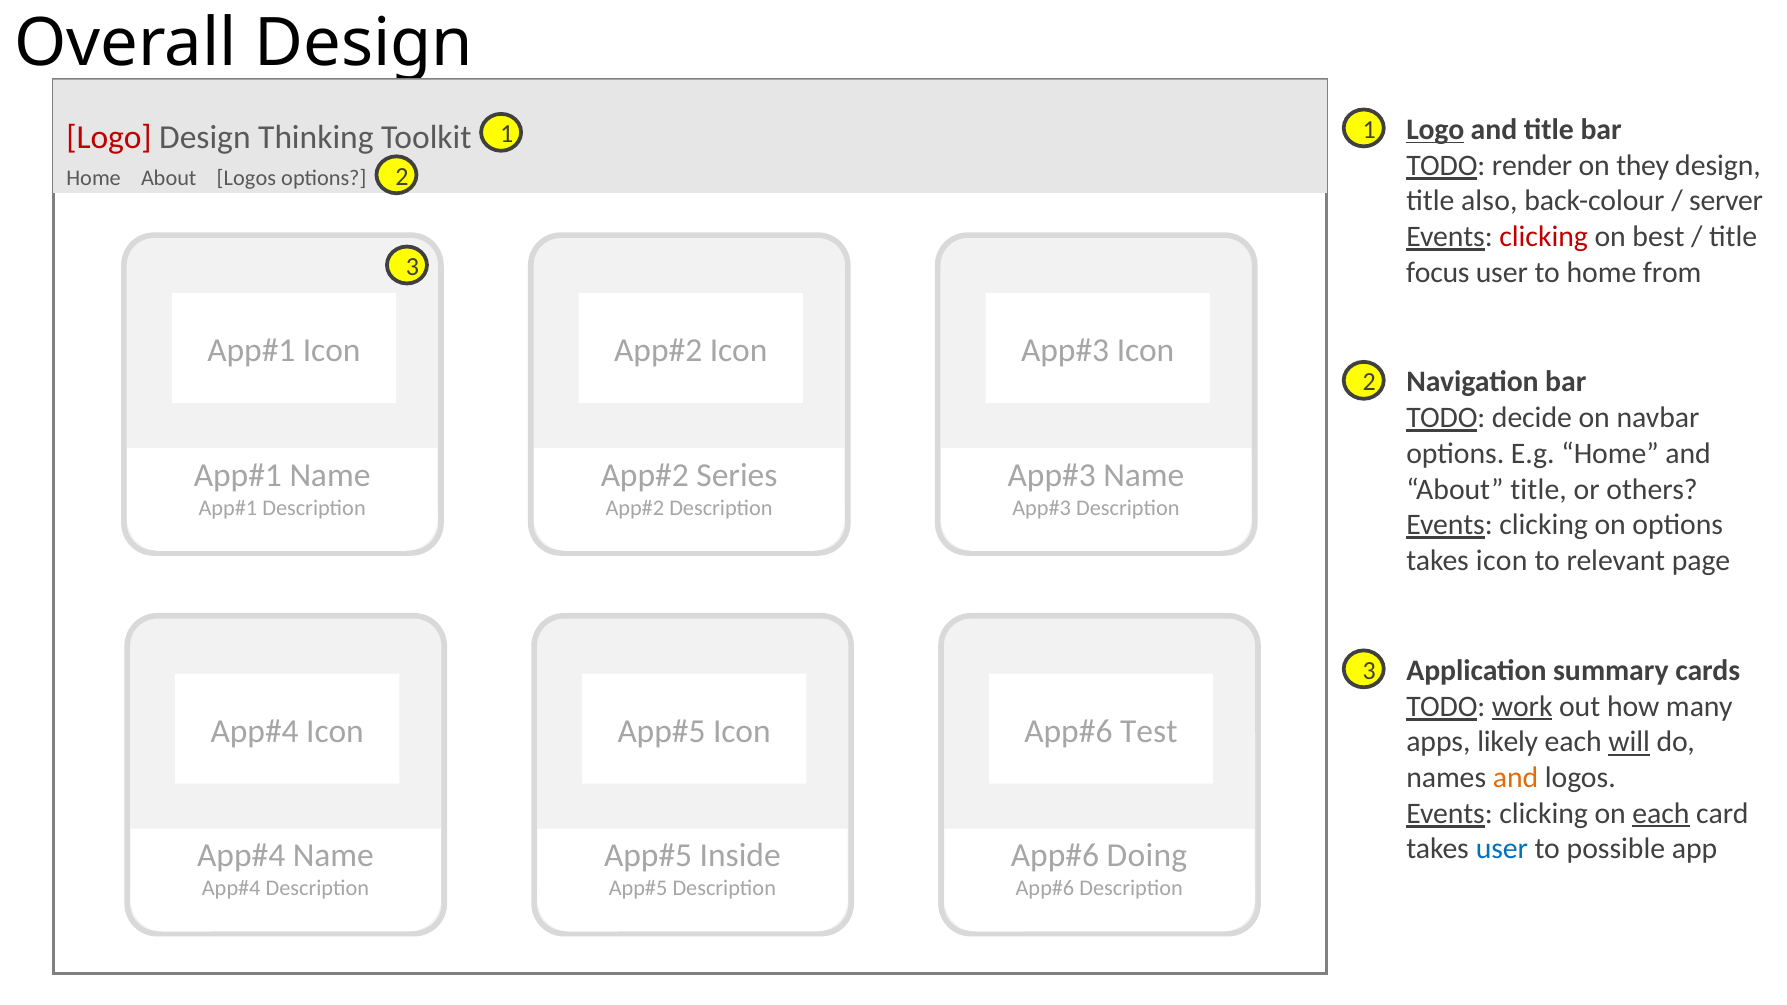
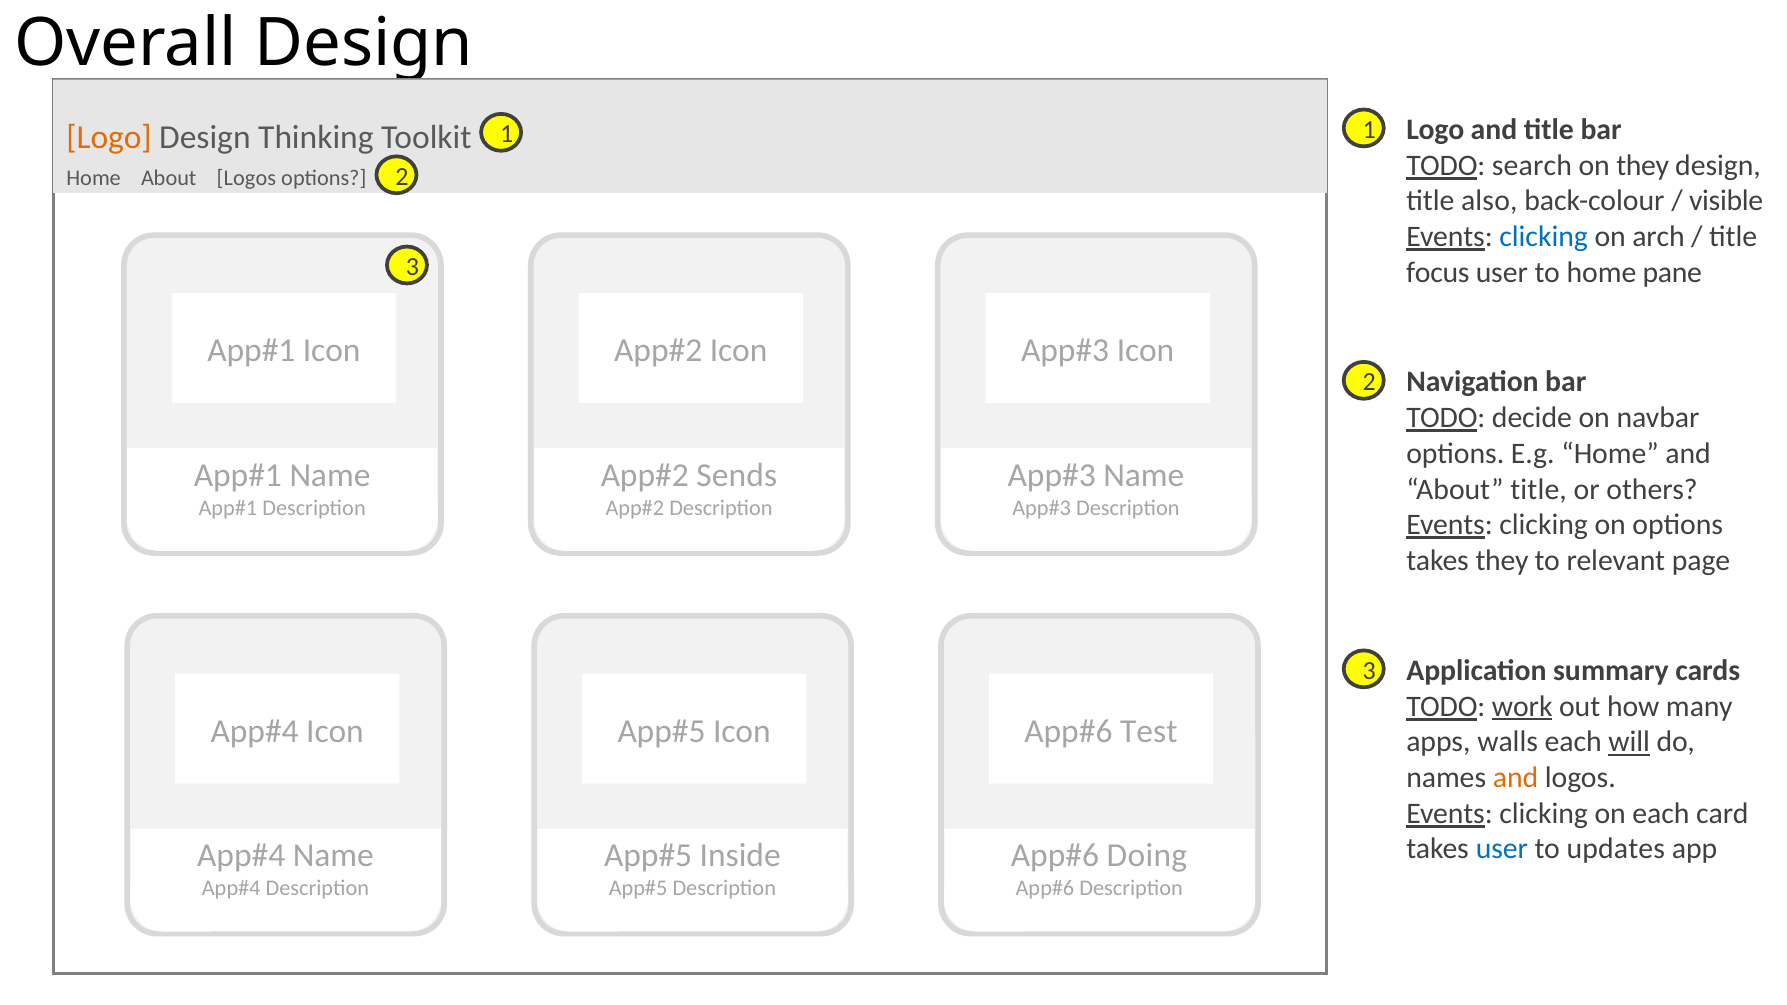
Logo at (1435, 130) underline: present -> none
Logo at (109, 137) colour: red -> orange
render: render -> search
server: server -> visible
clicking at (1544, 237) colour: red -> blue
best: best -> arch
from: from -> pane
Series: Series -> Sends
takes icon: icon -> they
likely: likely -> walls
each at (1661, 814) underline: present -> none
possible: possible -> updates
